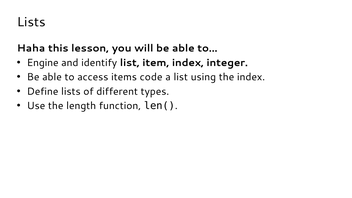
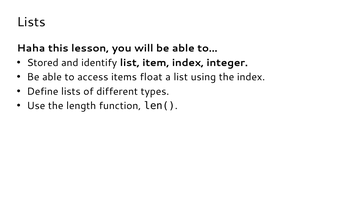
Engine: Engine -> Stored
code: code -> float
